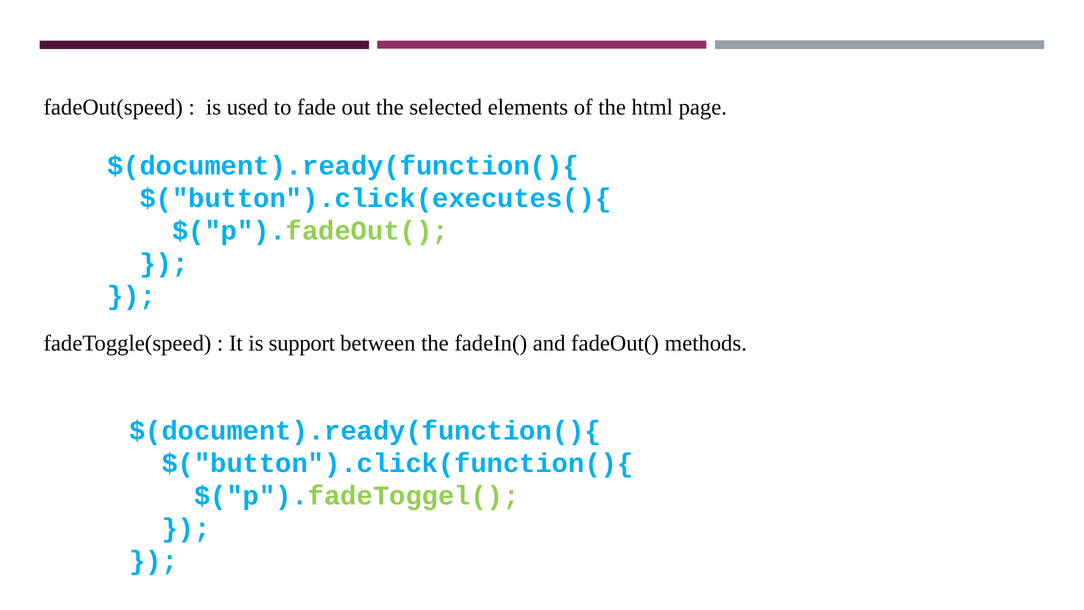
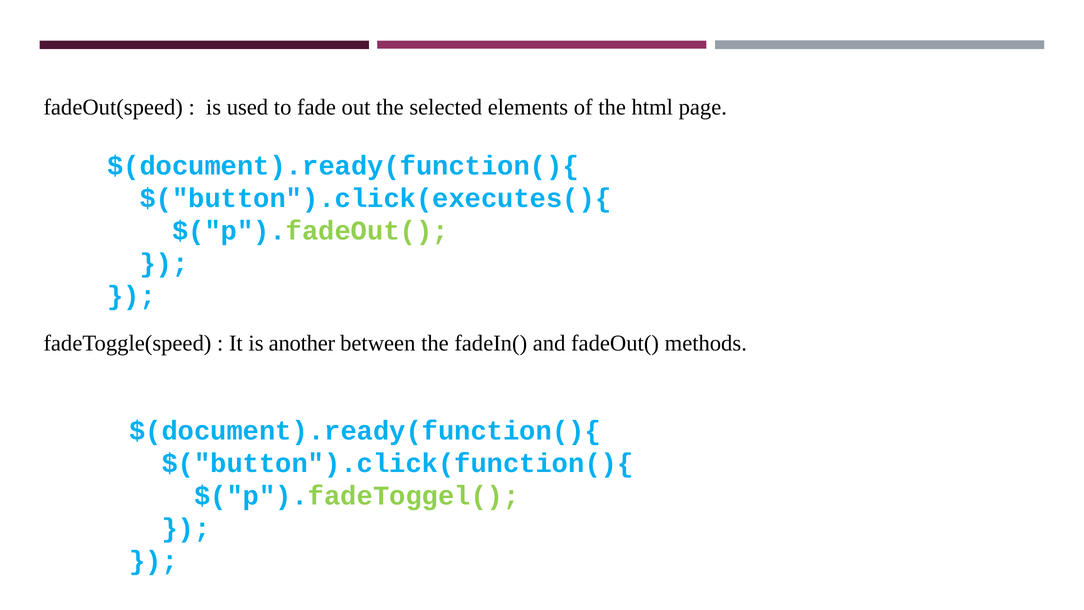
support: support -> another
